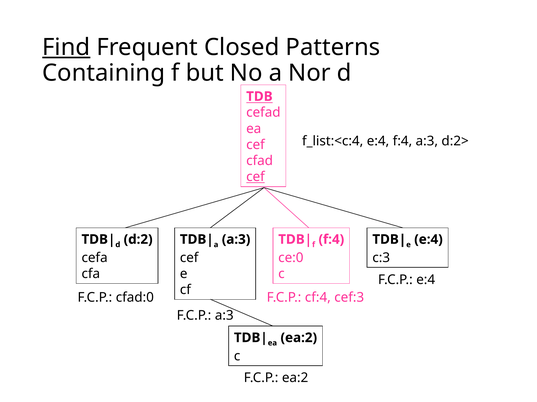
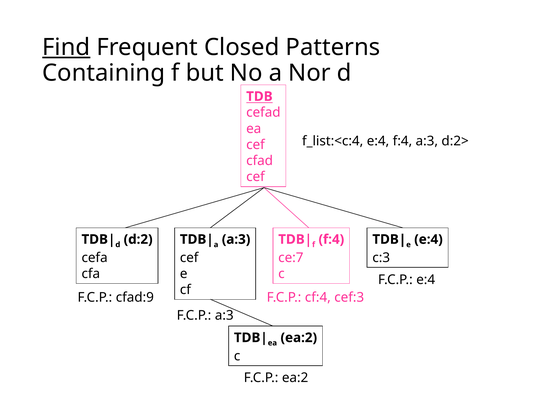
cef at (255, 177) underline: present -> none
ce:0: ce:0 -> ce:7
cfad:0: cfad:0 -> cfad:9
